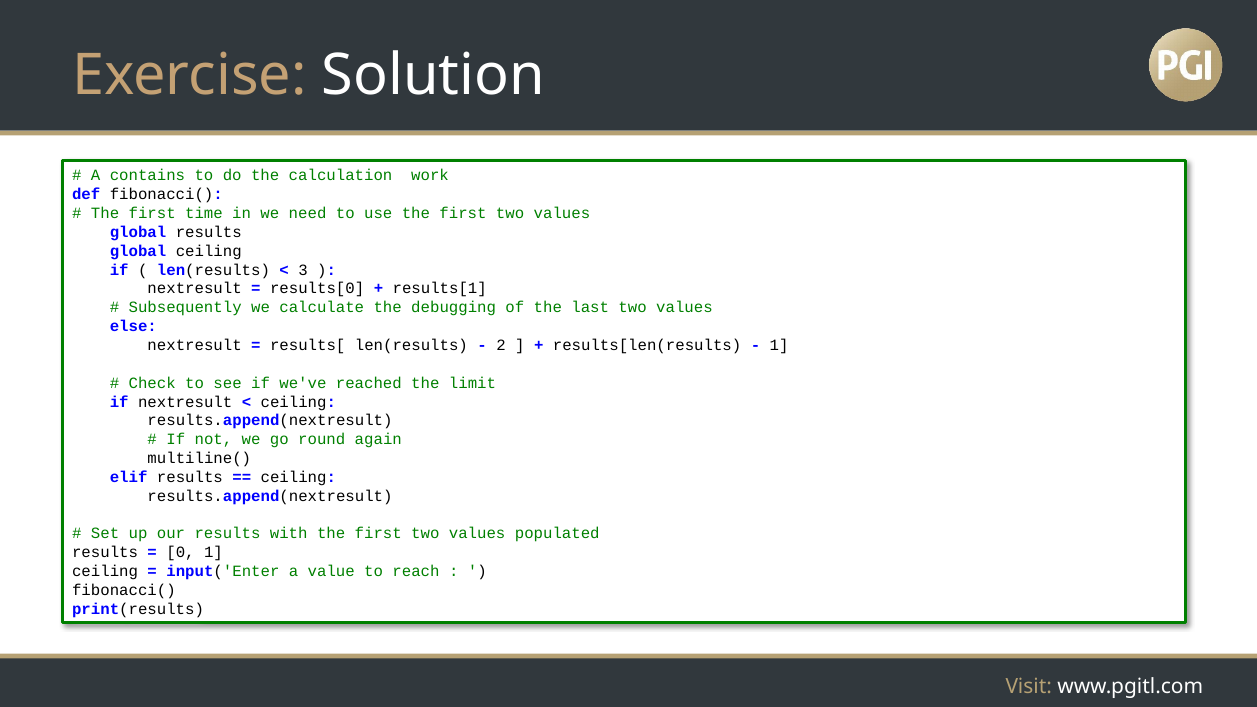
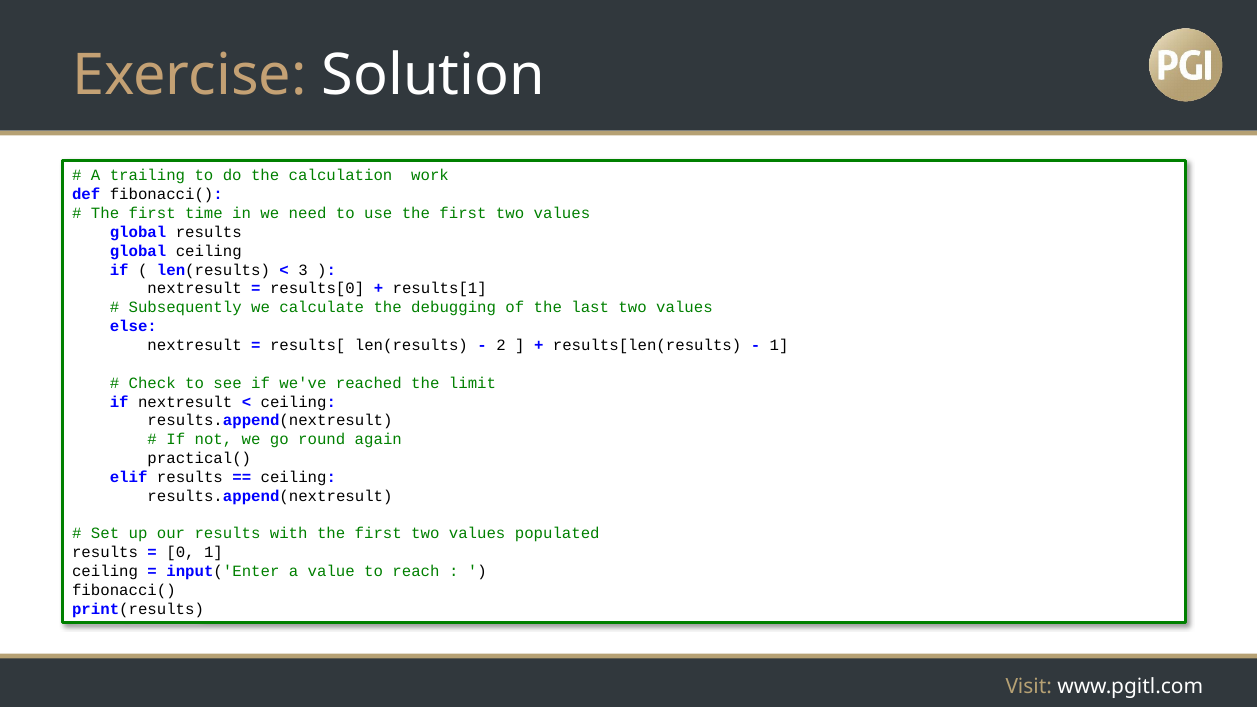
contains: contains -> trailing
multiline(: multiline( -> practical(
